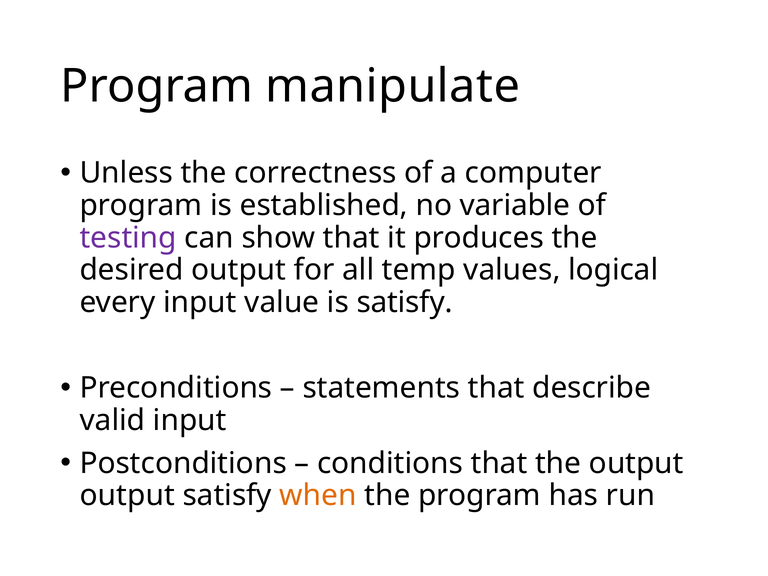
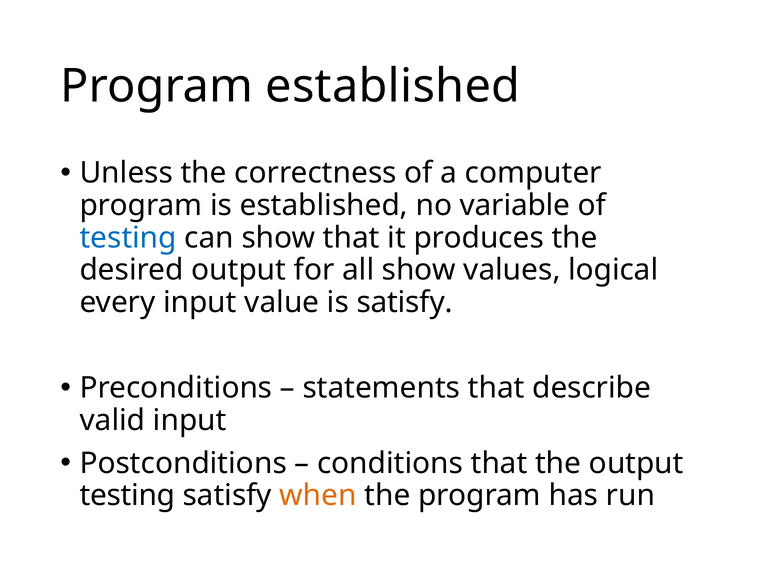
Program manipulate: manipulate -> established
testing at (128, 238) colour: purple -> blue
all temp: temp -> show
output at (127, 496): output -> testing
